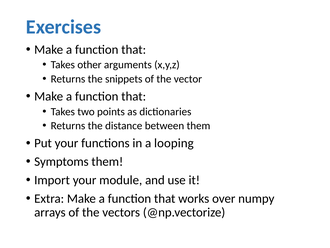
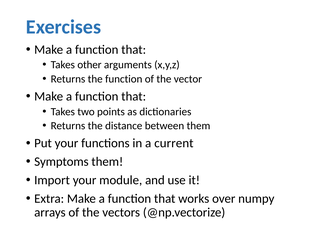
the snippets: snippets -> function
looping: looping -> current
